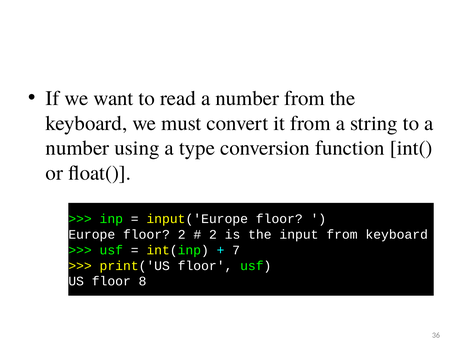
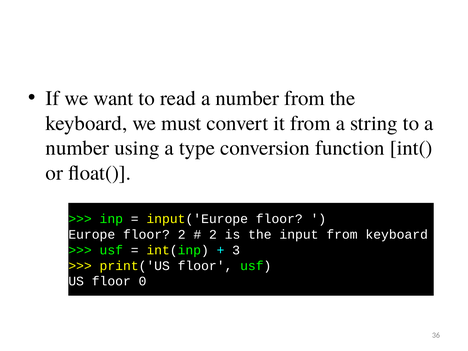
7: 7 -> 3
8: 8 -> 0
